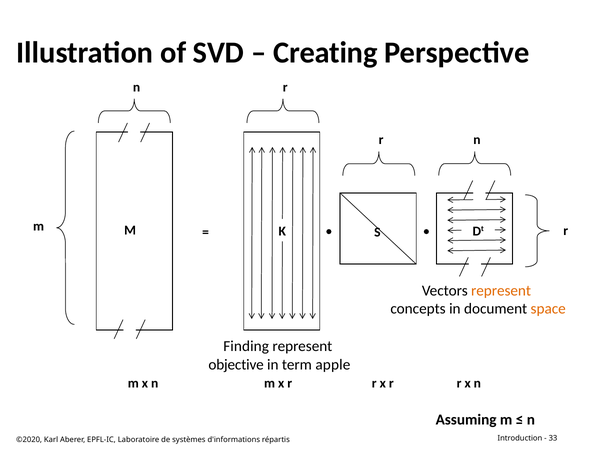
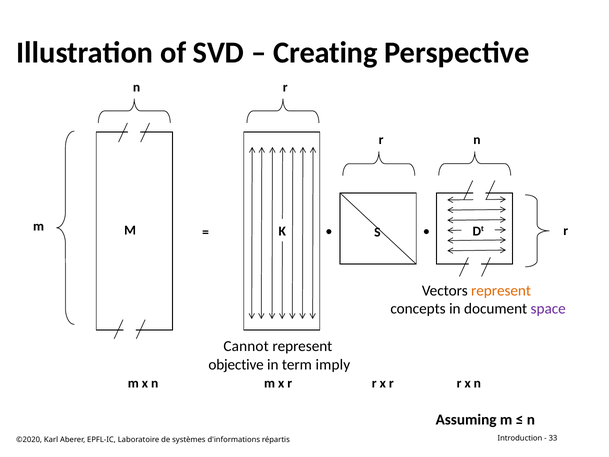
space colour: orange -> purple
Finding: Finding -> Cannot
apple: apple -> imply
